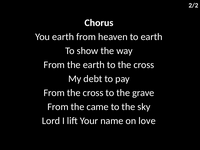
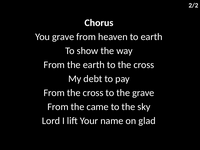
You earth: earth -> grave
love: love -> glad
